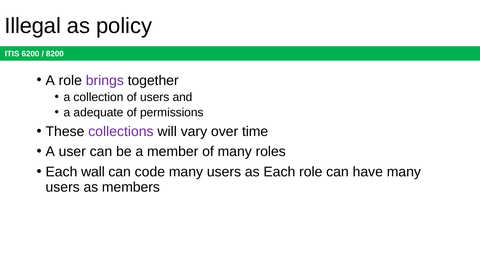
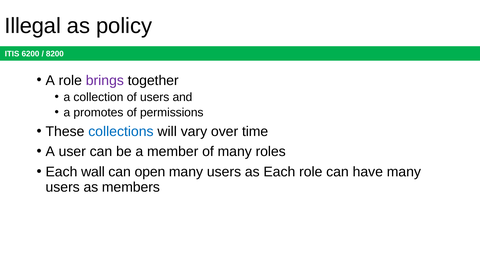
adequate: adequate -> promotes
collections colour: purple -> blue
code: code -> open
